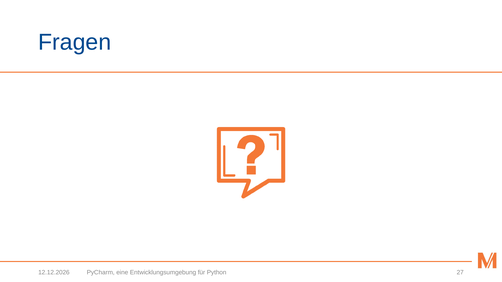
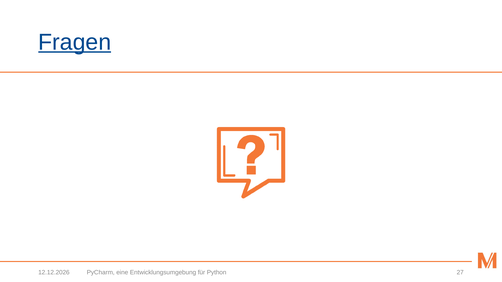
Fragen underline: none -> present
